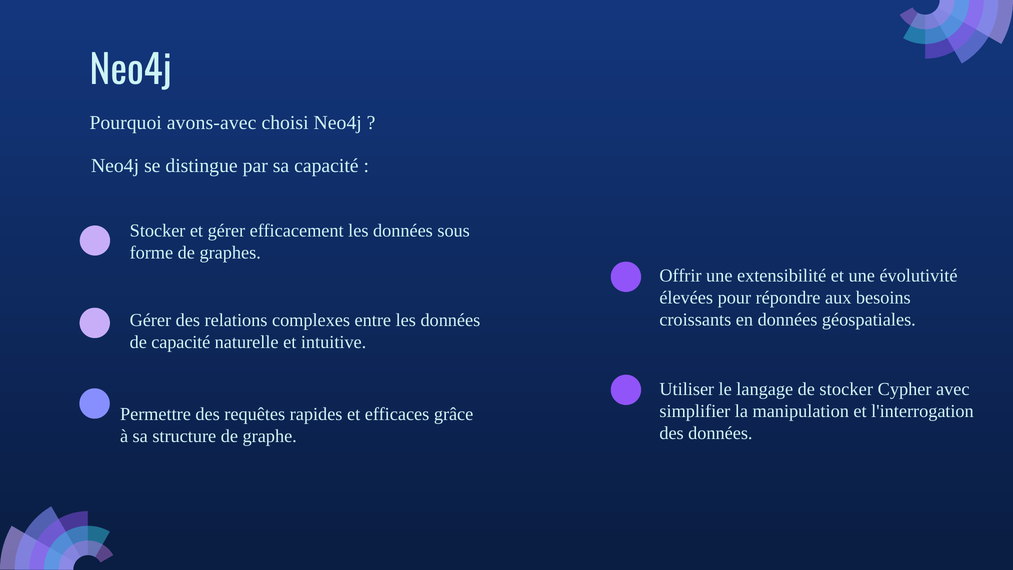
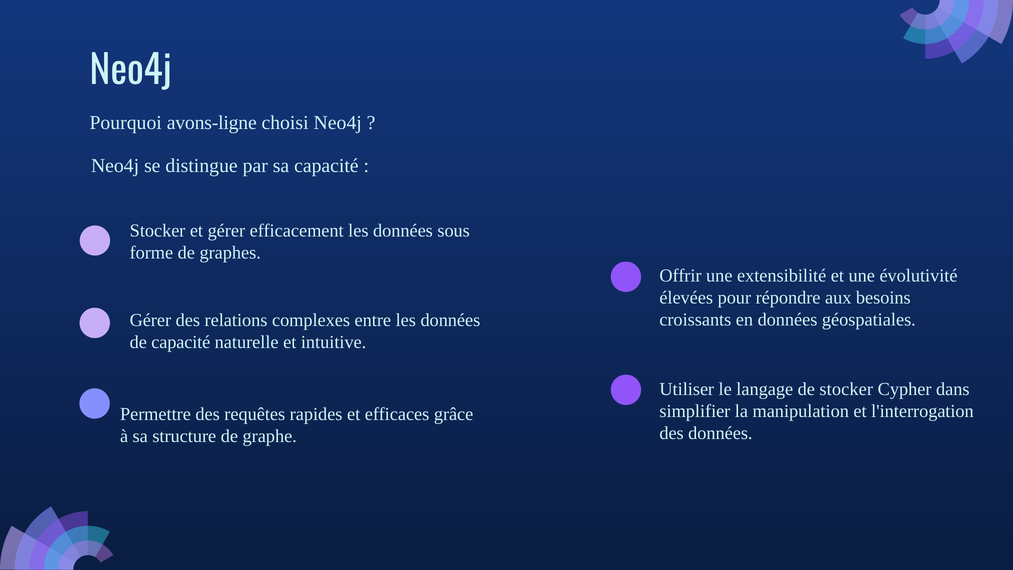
avons-avec: avons-avec -> avons-ligne
avec: avec -> dans
